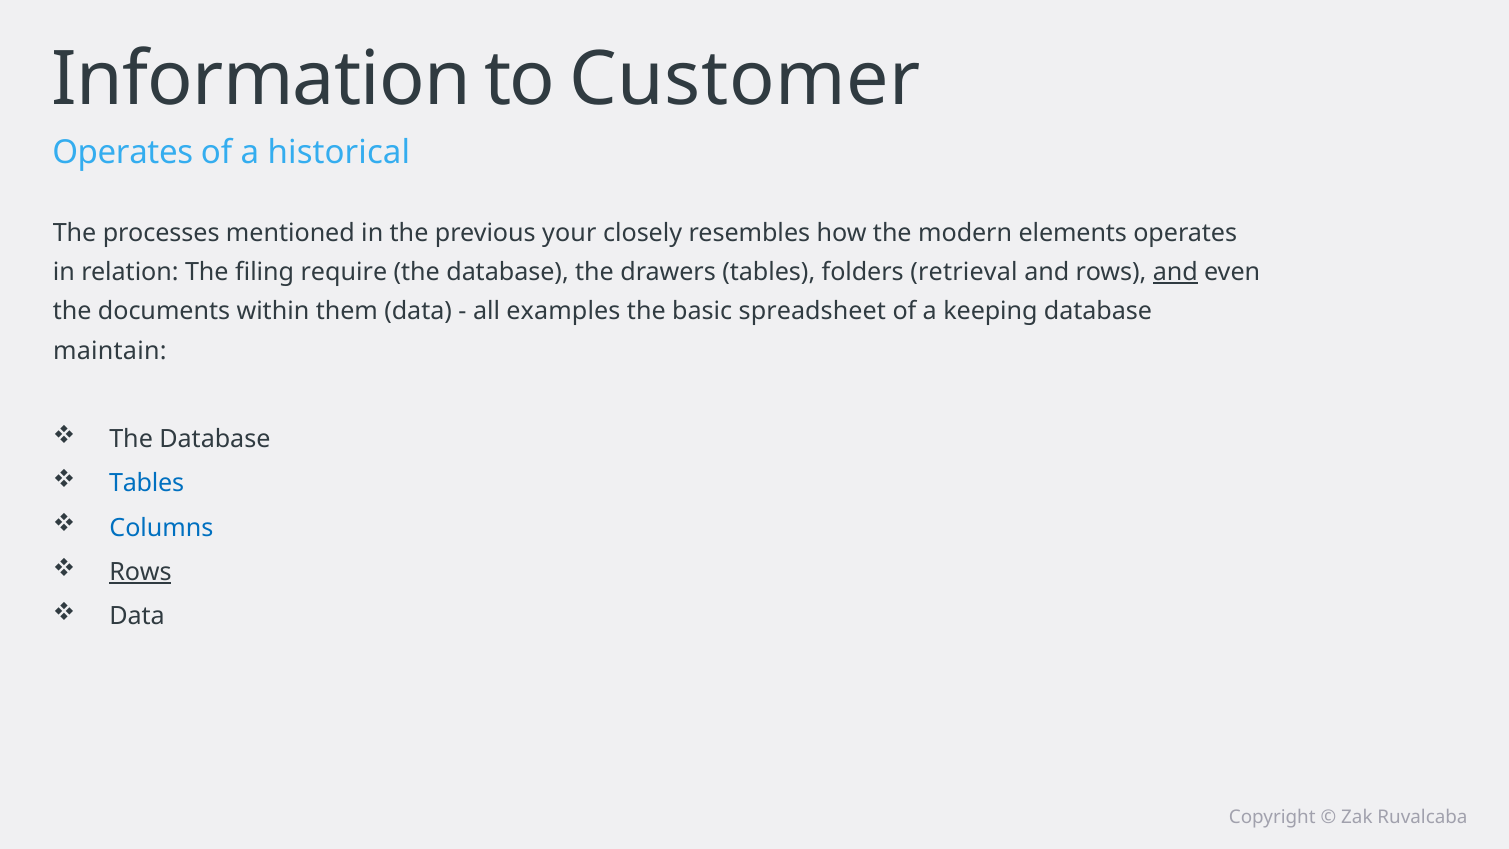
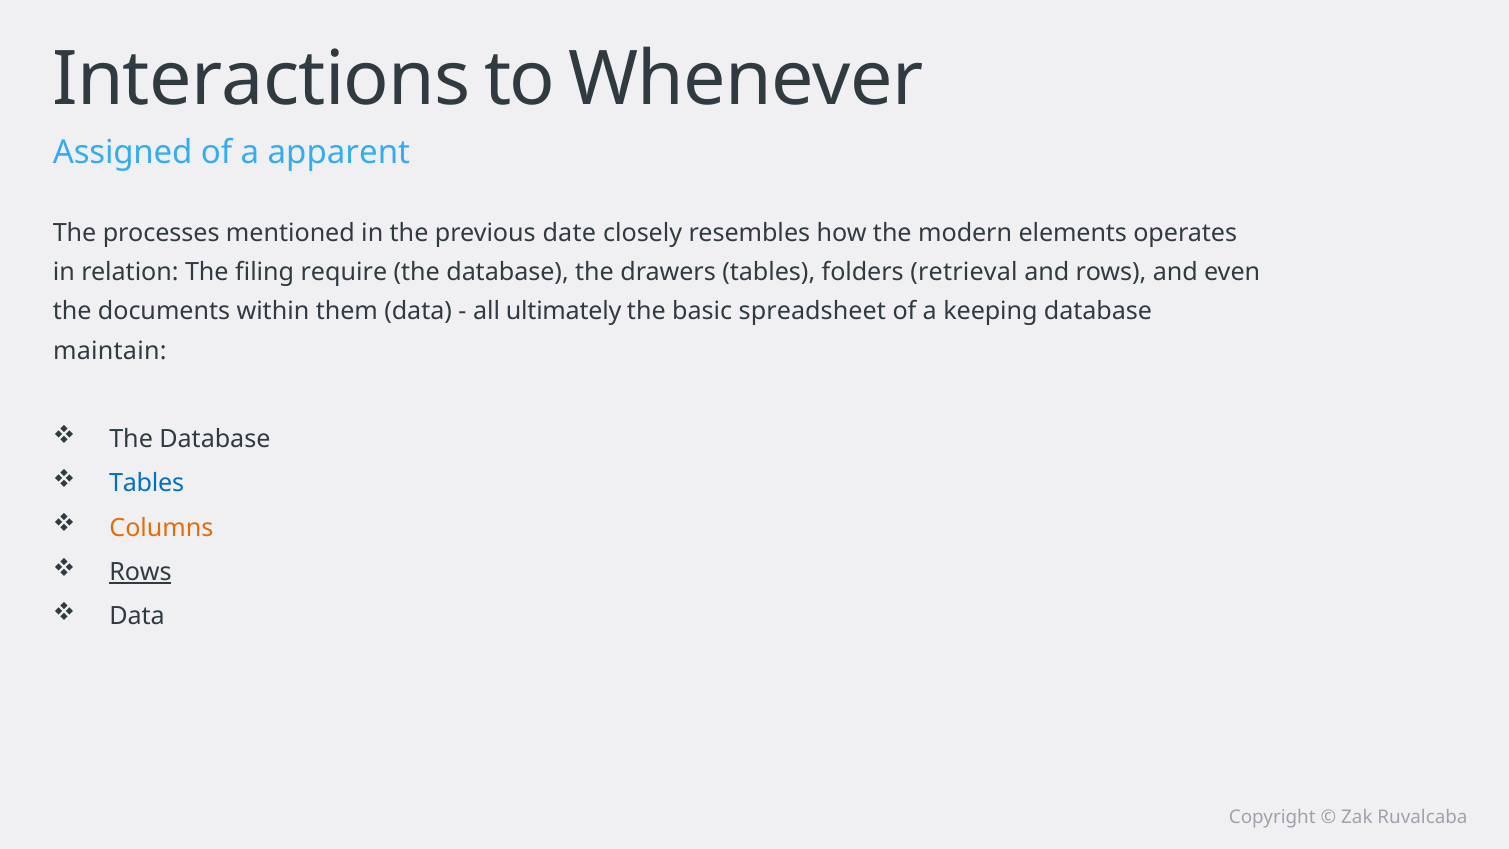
Information: Information -> Interactions
Customer: Customer -> Whenever
Operates at (123, 152): Operates -> Assigned
historical: historical -> apparent
your: your -> date
and at (1175, 272) underline: present -> none
examples: examples -> ultimately
Columns colour: blue -> orange
